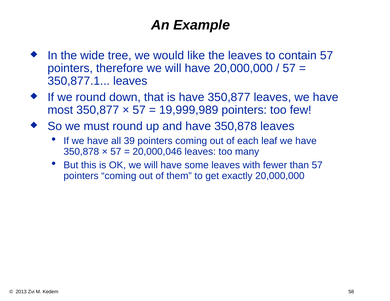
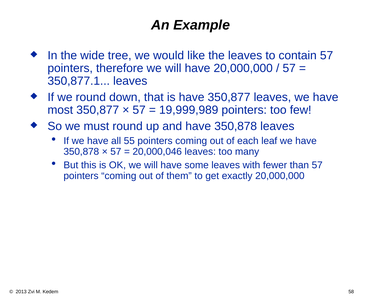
39: 39 -> 55
